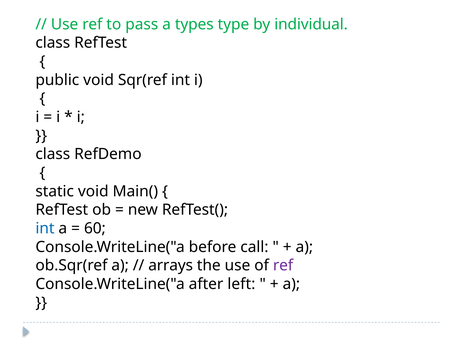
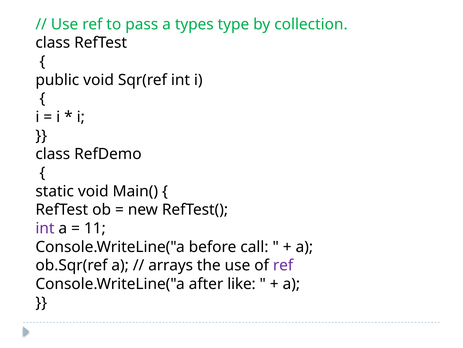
individual: individual -> collection
int at (45, 228) colour: blue -> purple
60: 60 -> 11
left: left -> like
